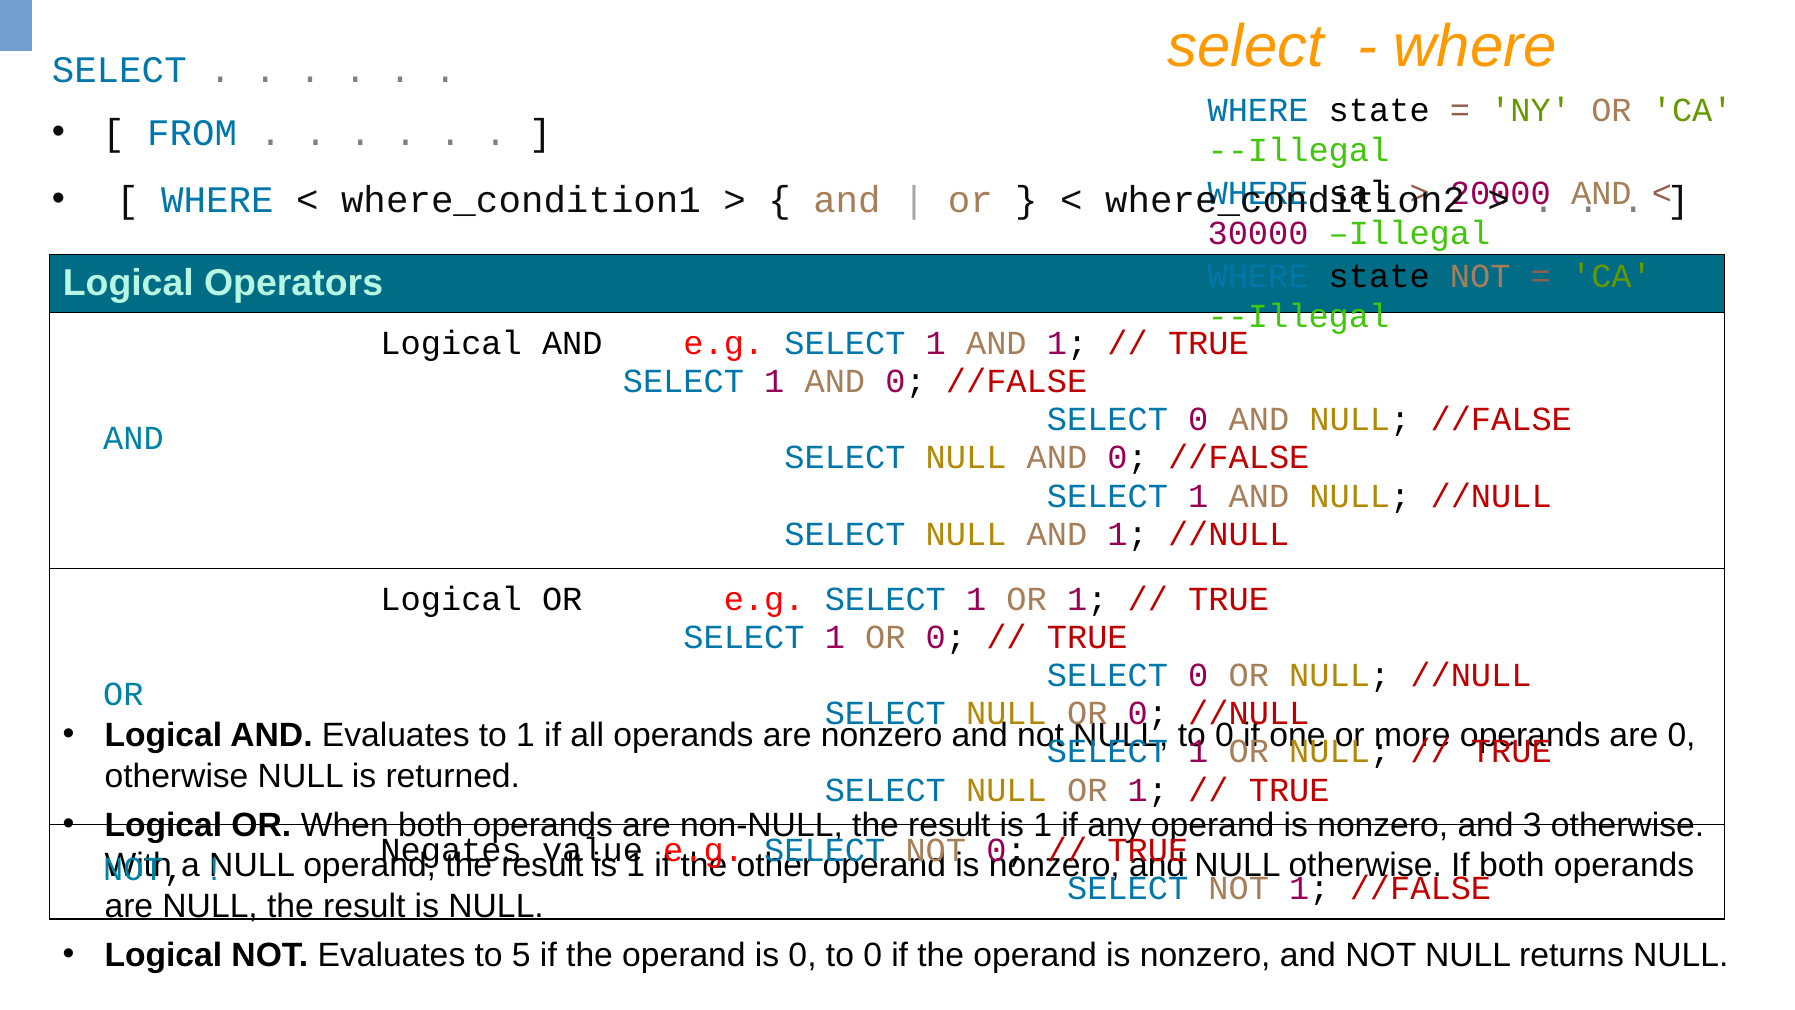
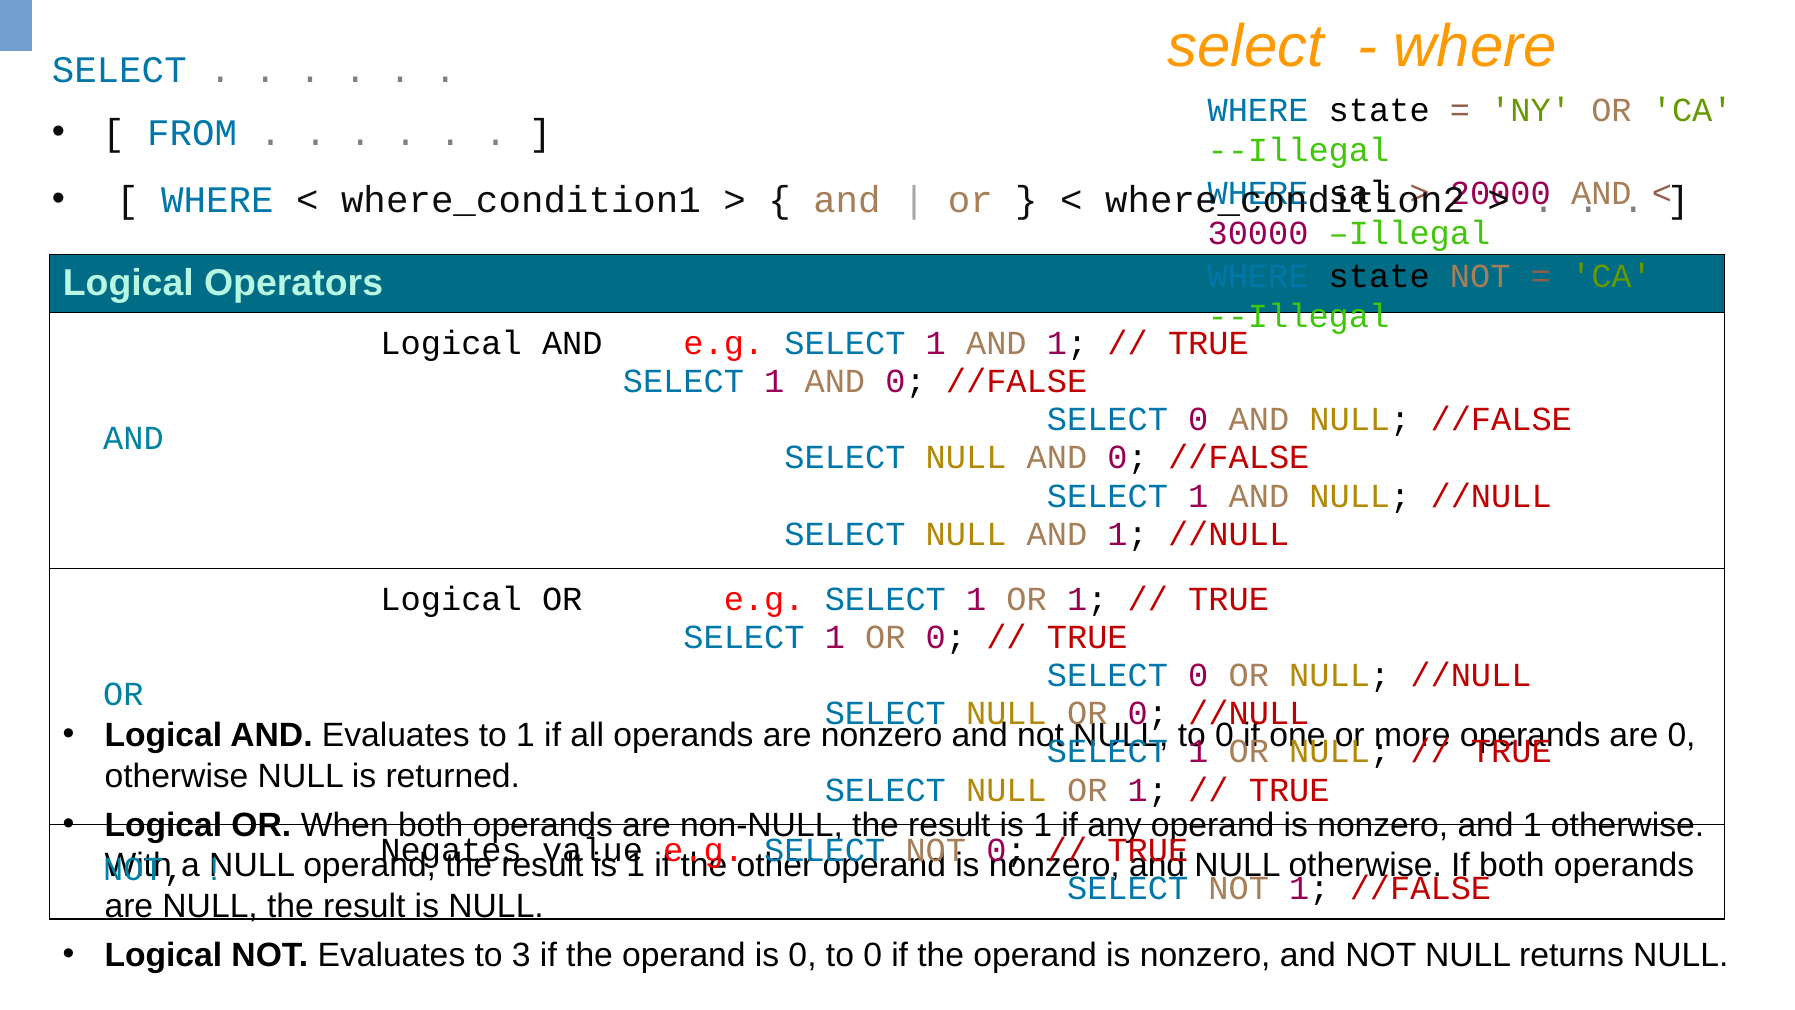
nonzero and 3: 3 -> 1
5: 5 -> 3
